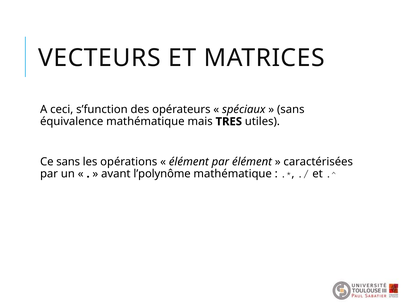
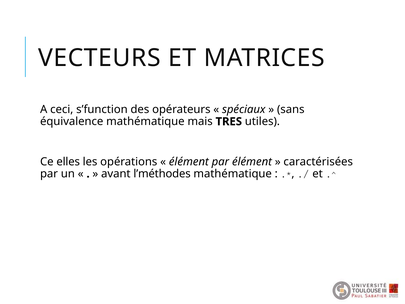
Ce sans: sans -> elles
l’polynôme: l’polynôme -> l’méthodes
